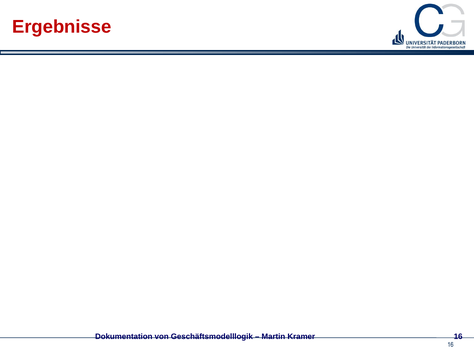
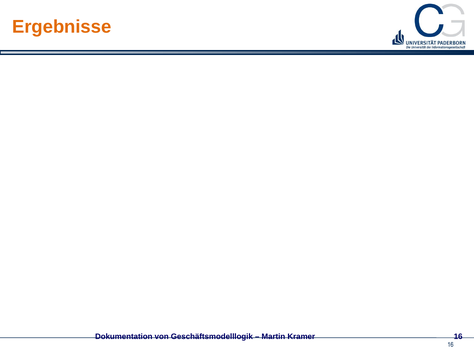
Ergebnisse colour: red -> orange
